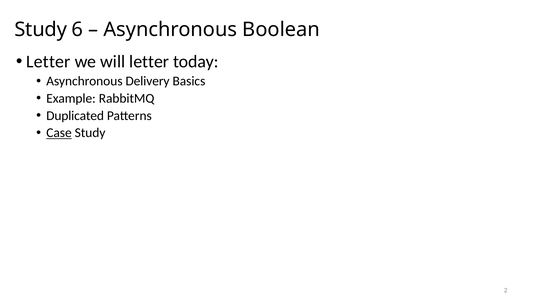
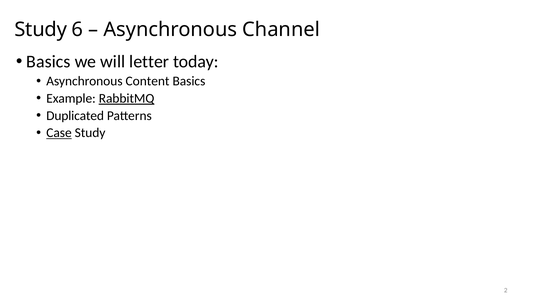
Boolean: Boolean -> Channel
Letter at (48, 62): Letter -> Basics
Delivery: Delivery -> Content
RabbitMQ underline: none -> present
